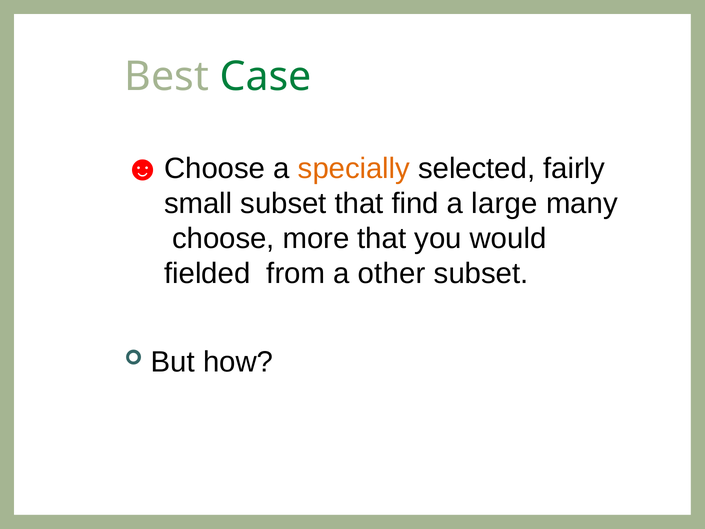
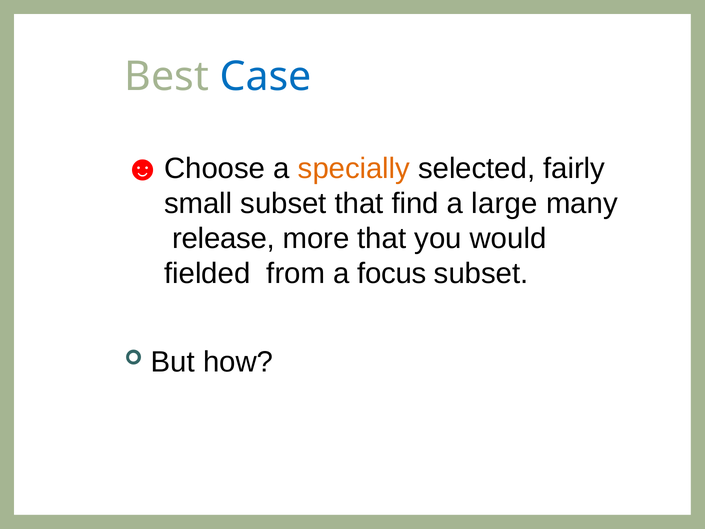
Case colour: green -> blue
choose at (223, 238): choose -> release
other: other -> focus
